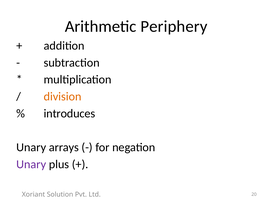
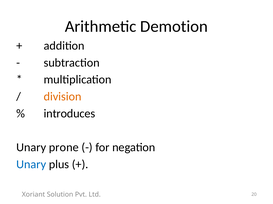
Periphery: Periphery -> Demotion
arrays: arrays -> prone
Unary at (31, 165) colour: purple -> blue
